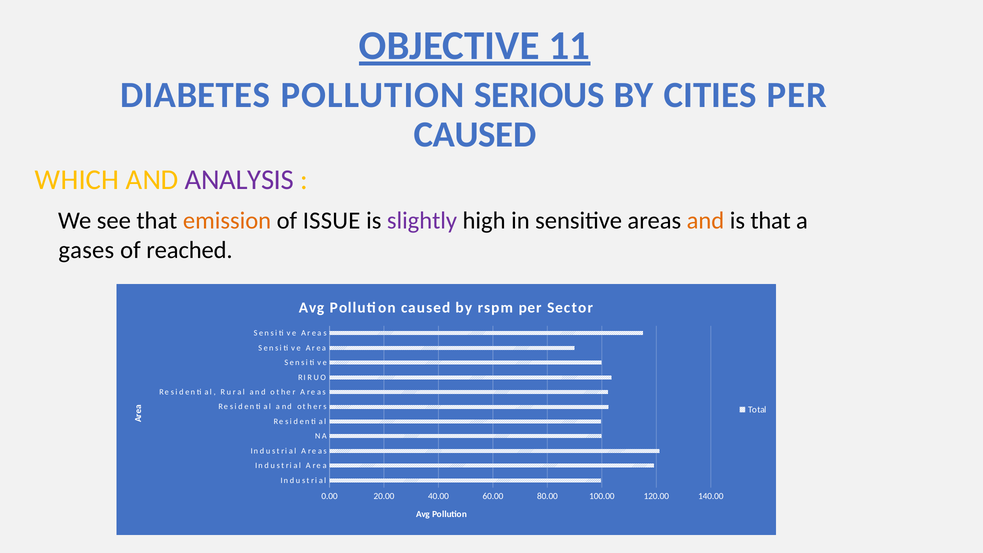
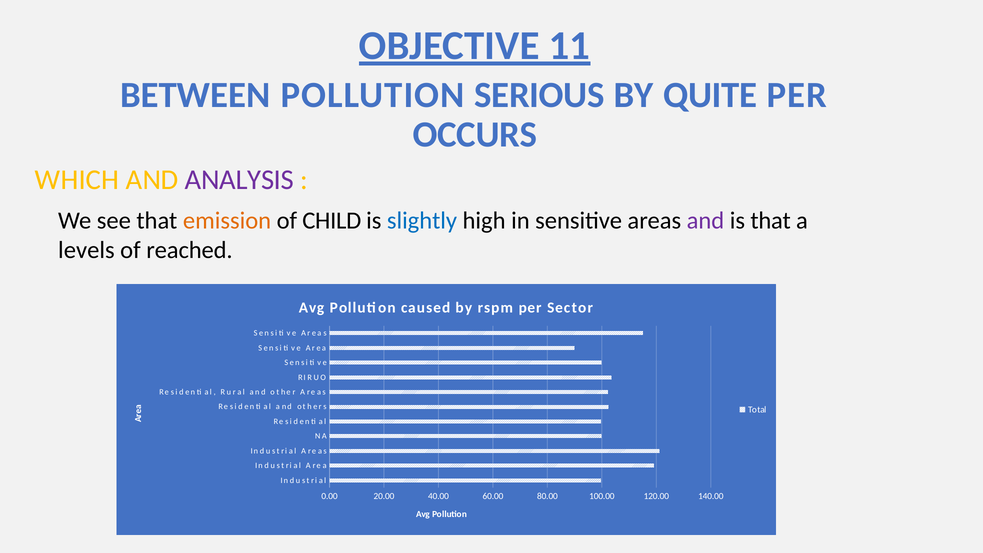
DIABETES: DIABETES -> BETWEEN
CITIES: CITIES -> QUITE
CAUSED at (475, 135): CAUSED -> OCCURS
ISSUE: ISSUE -> CHILD
slightly colour: purple -> blue
and at (705, 220) colour: orange -> purple
gases: gases -> levels
